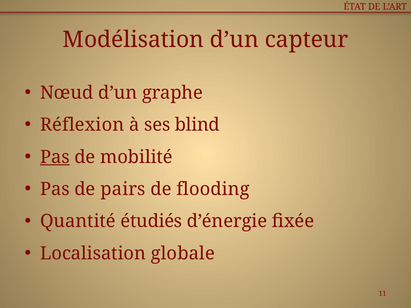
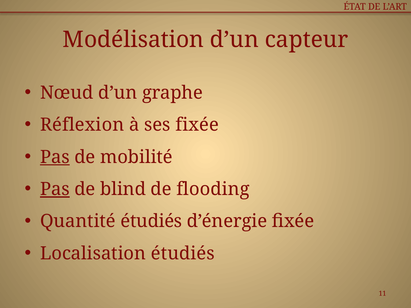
ses blind: blind -> fixée
Pas at (55, 189) underline: none -> present
pairs: pairs -> blind
Localisation globale: globale -> étudiés
